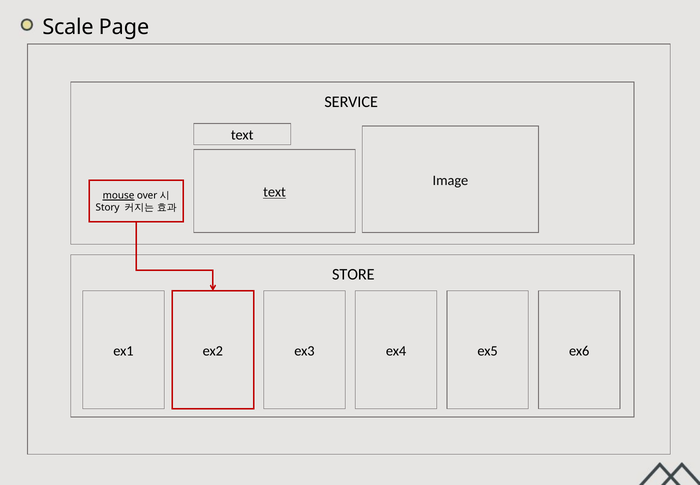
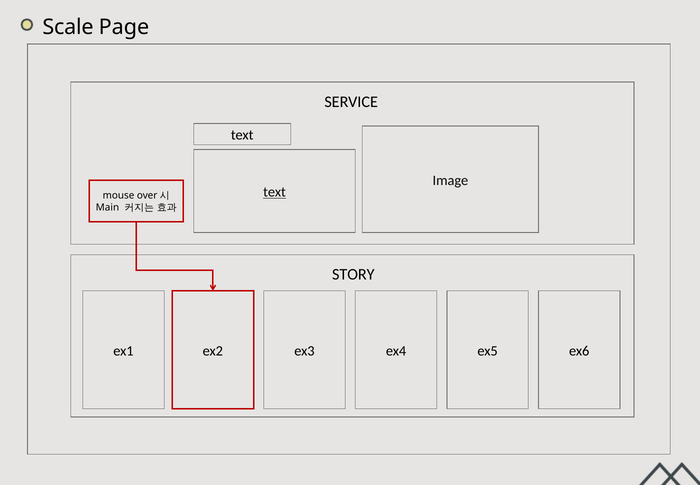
mouse underline: present -> none
Story: Story -> Main
STORE: STORE -> STORY
